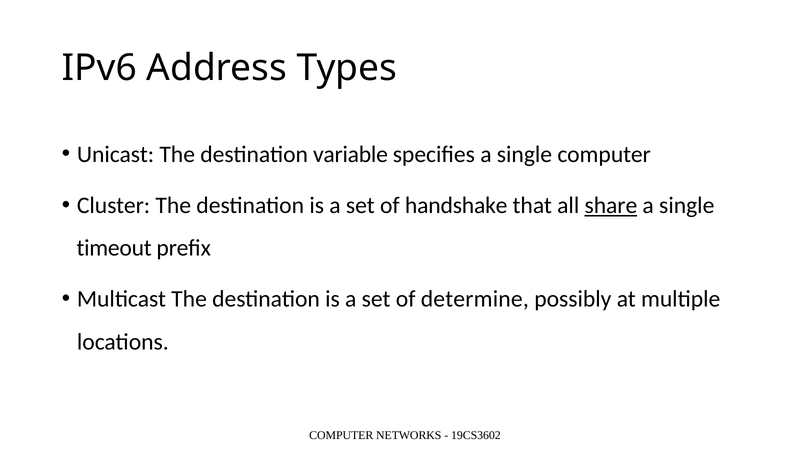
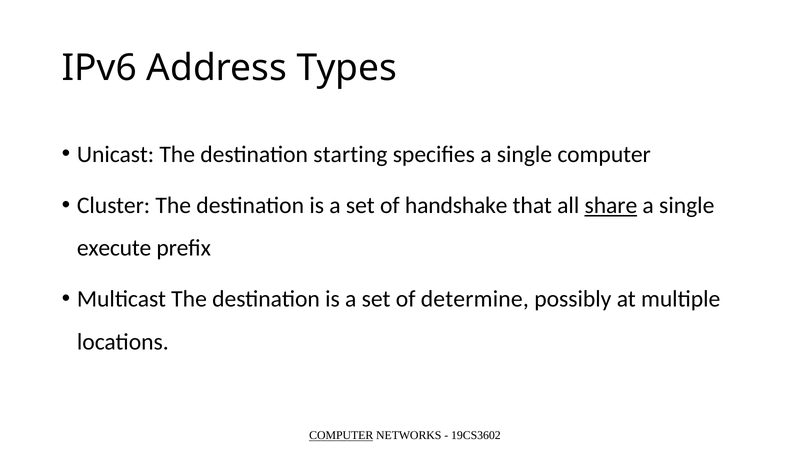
variable: variable -> starting
timeout: timeout -> execute
COMPUTER at (341, 435) underline: none -> present
